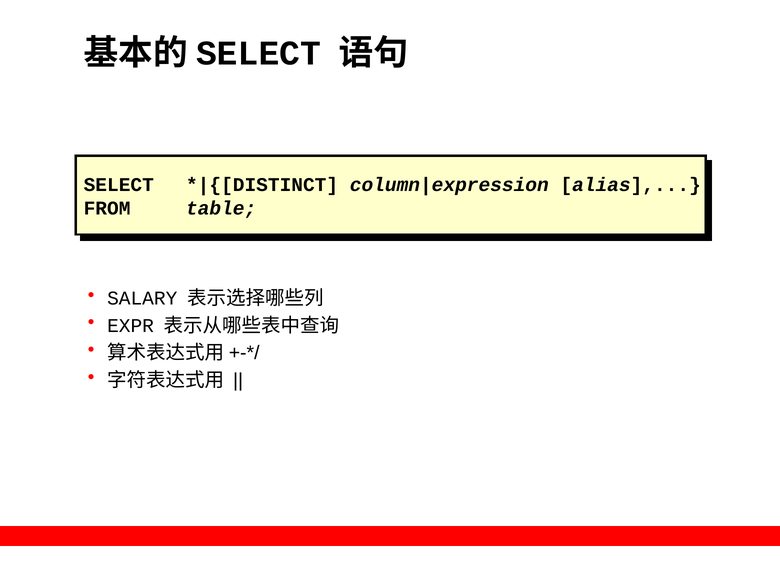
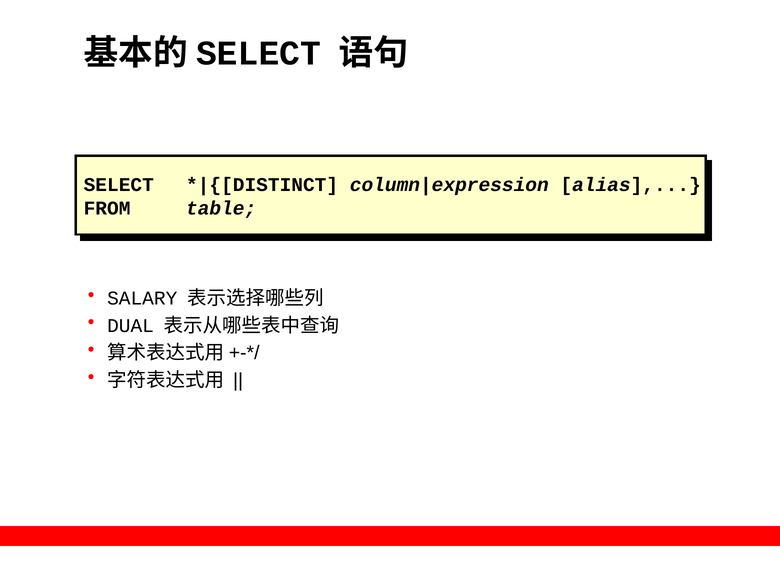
EXPR: EXPR -> DUAL
